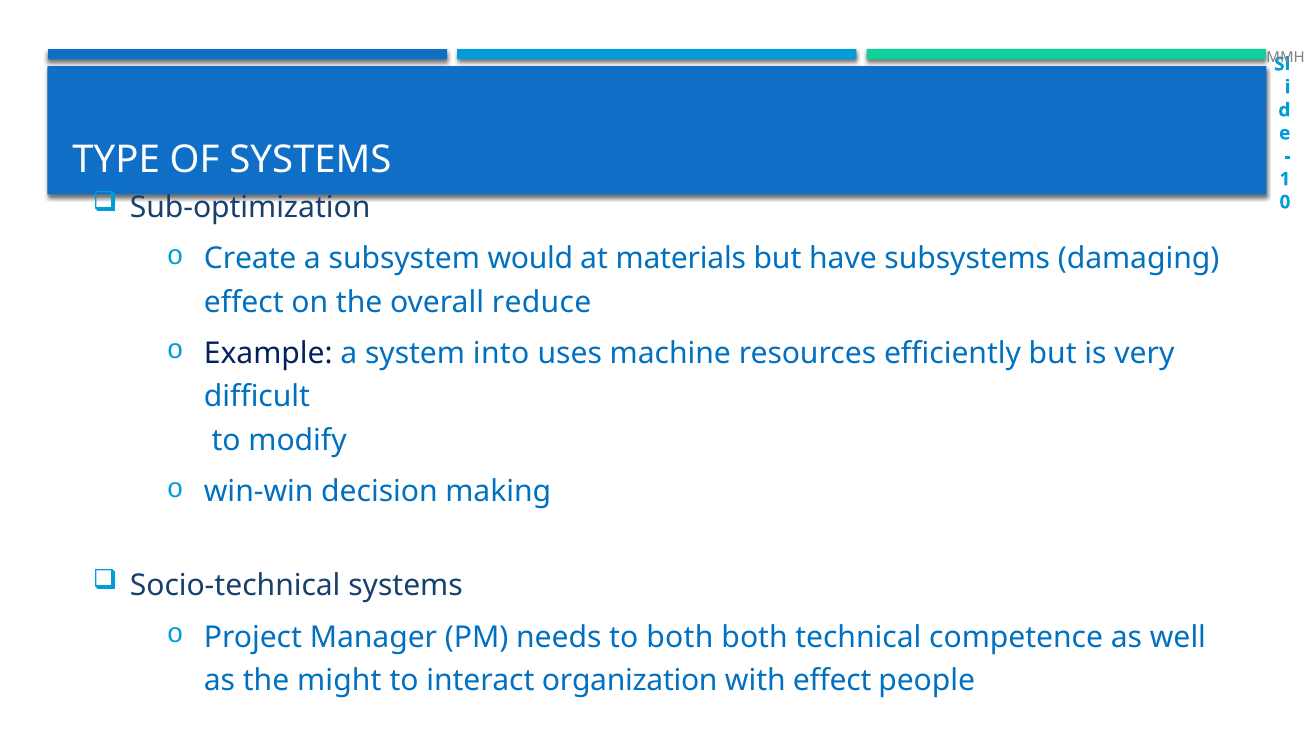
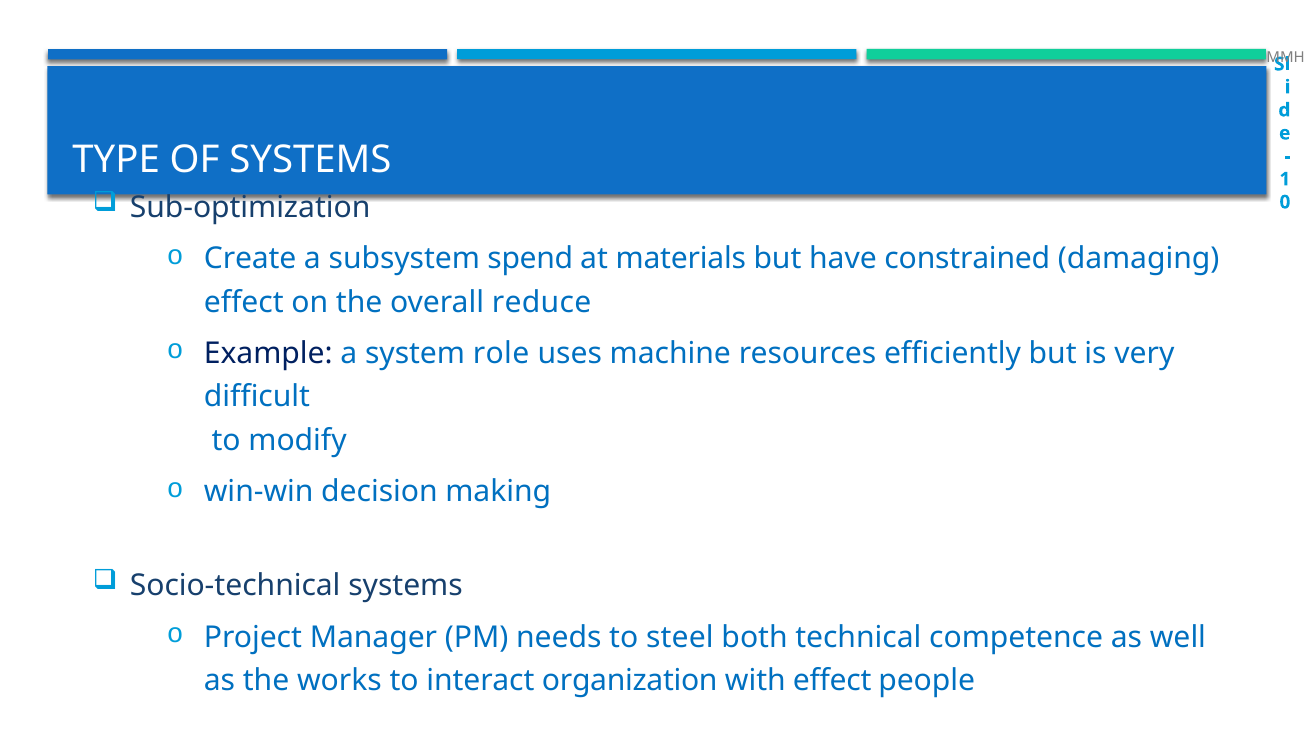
would: would -> spend
subsystems: subsystems -> constrained
into: into -> role
to both: both -> steel
might: might -> works
